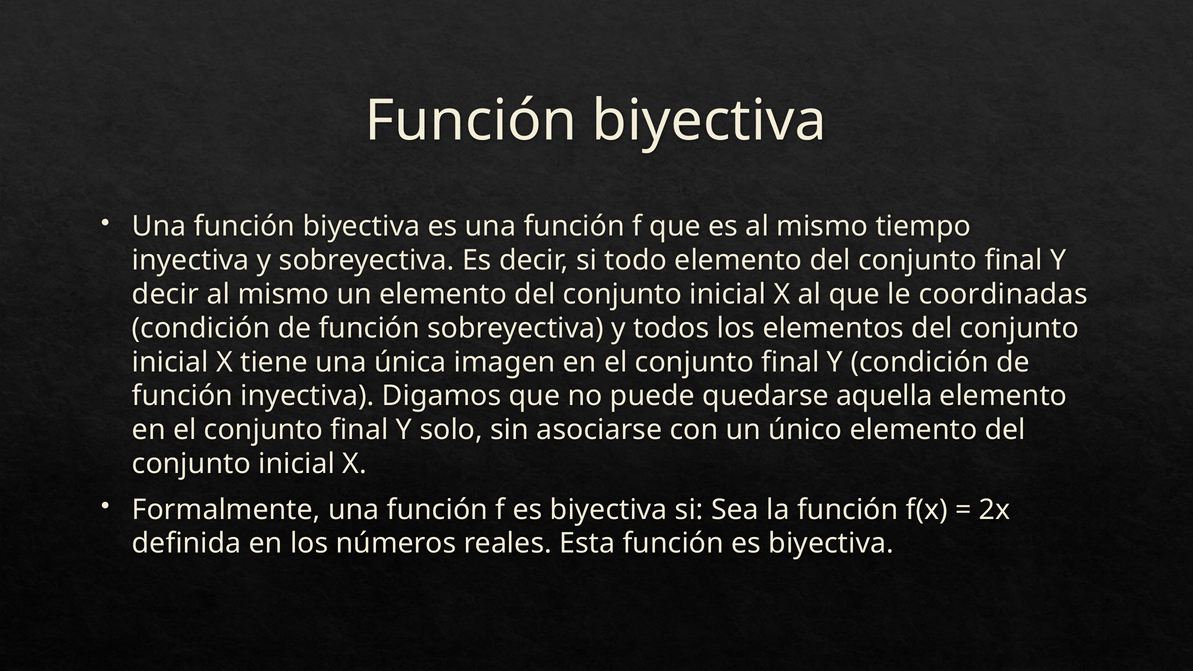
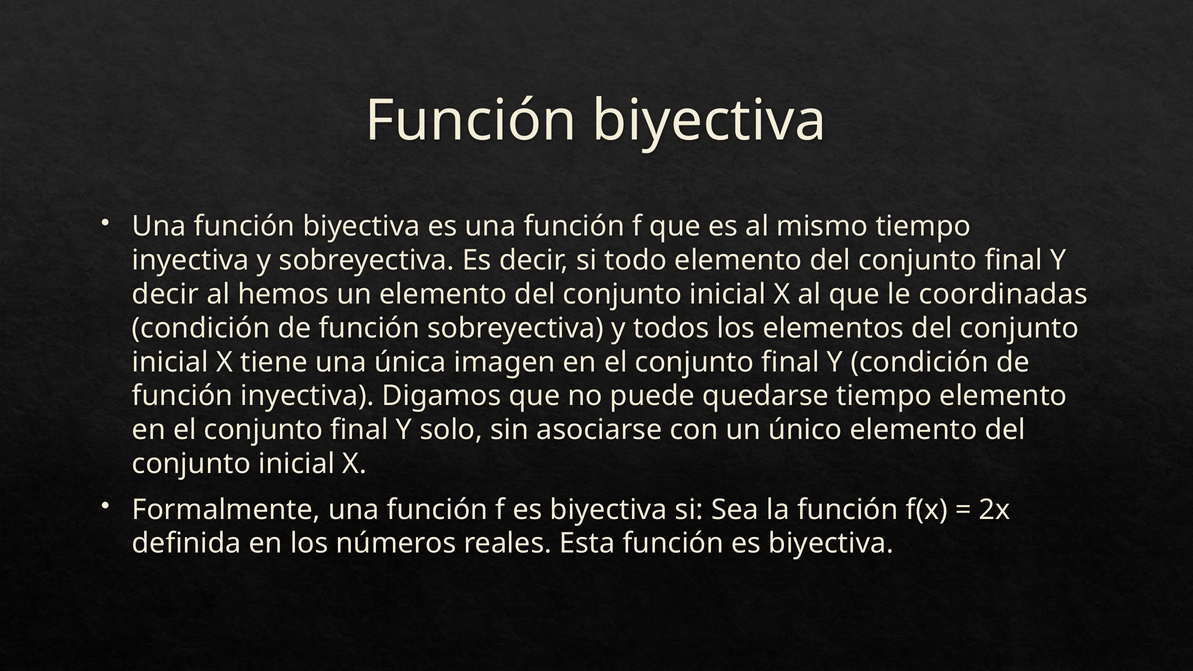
mismo at (283, 294): mismo -> hemos
quedarse aquella: aquella -> tiempo
